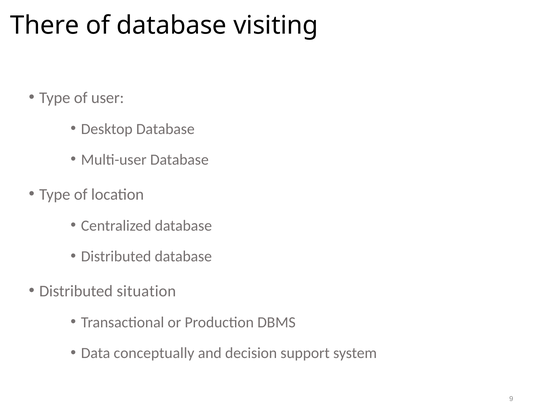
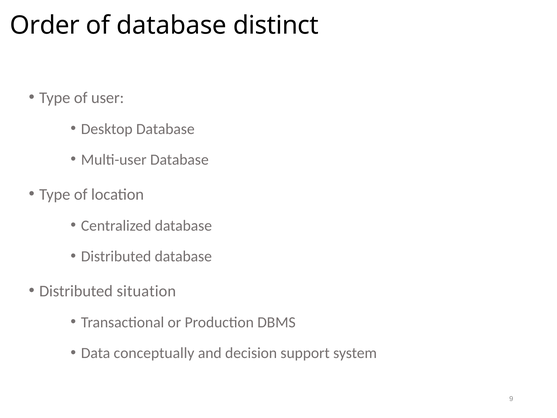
There: There -> Order
visiting: visiting -> distinct
